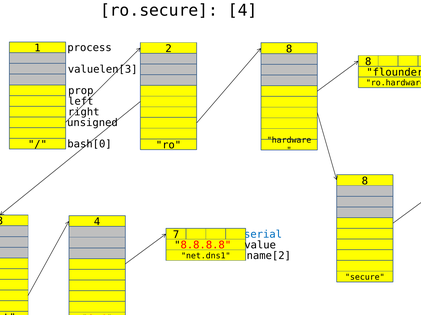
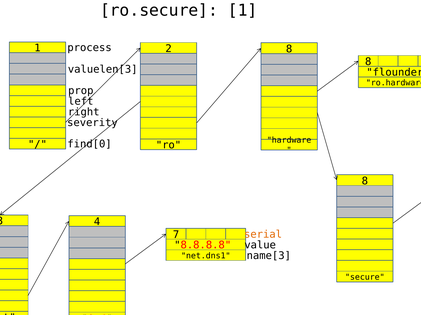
ro.secure 4: 4 -> 1
unsigned: unsigned -> severity
bash[0: bash[0 -> find[0
serial colour: blue -> orange
name[2: name[2 -> name[3
